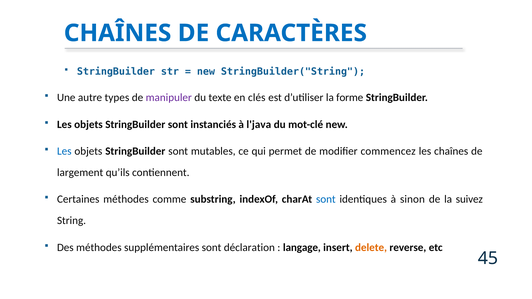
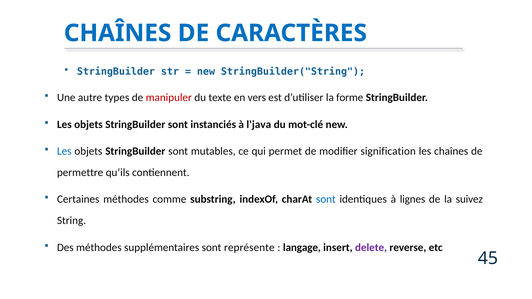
manipuler colour: purple -> red
clés: clés -> vers
commencez: commencez -> signification
largement: largement -> permettre
sinon: sinon -> lignes
déclaration: déclaration -> représente
delete colour: orange -> purple
